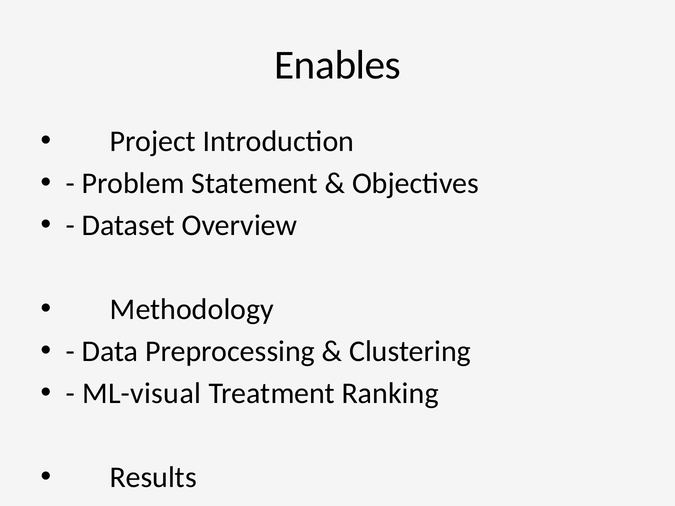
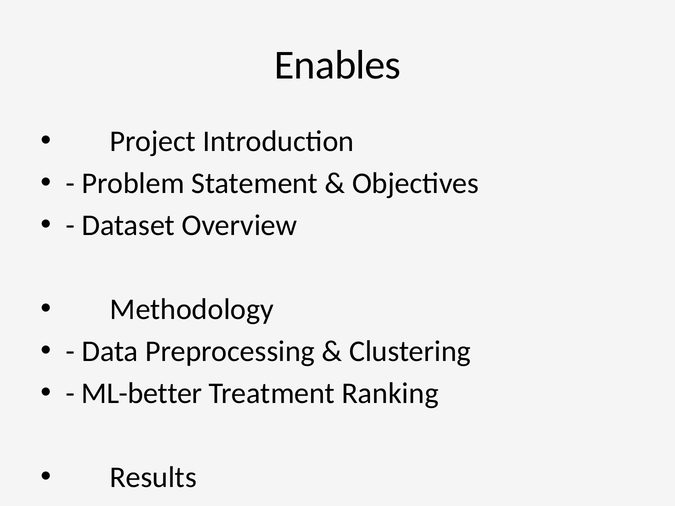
ML-visual: ML-visual -> ML-better
